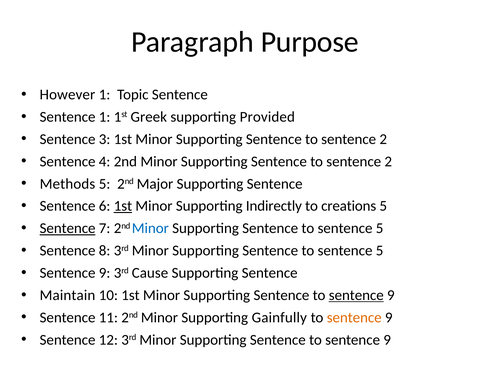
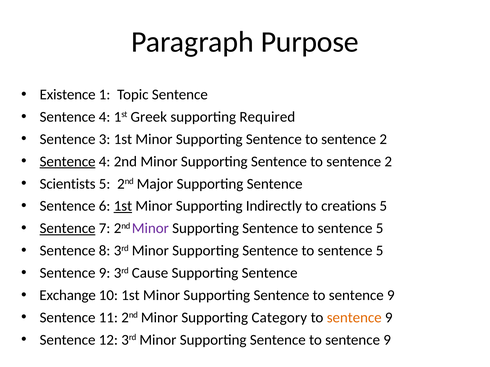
However: However -> Existence
1 at (105, 117): 1 -> 4
Provided: Provided -> Required
Sentence at (68, 162) underline: none -> present
Methods: Methods -> Scientists
Minor at (150, 229) colour: blue -> purple
Maintain: Maintain -> Exchange
sentence at (356, 296) underline: present -> none
Gainfully: Gainfully -> Category
